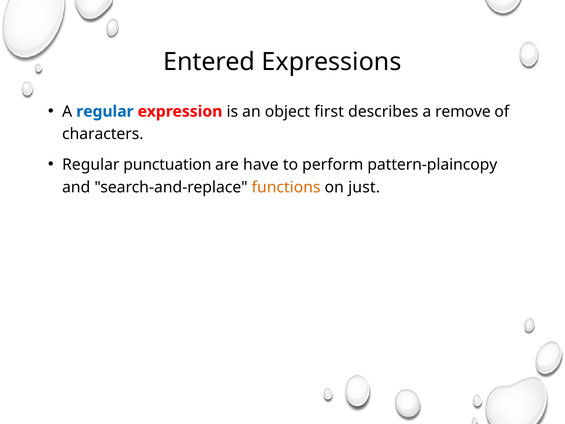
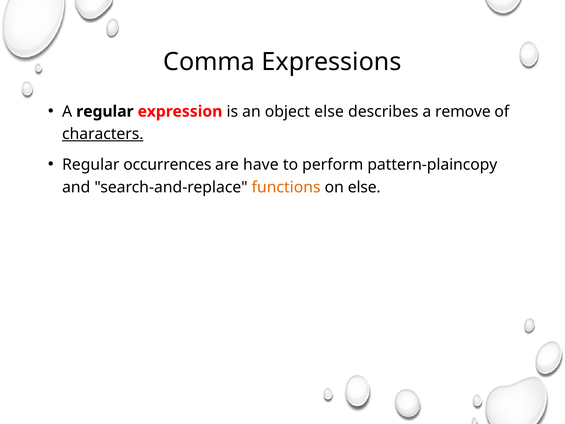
Entered: Entered -> Comma
regular at (105, 111) colour: blue -> black
object first: first -> else
characters underline: none -> present
punctuation: punctuation -> occurrences
on just: just -> else
